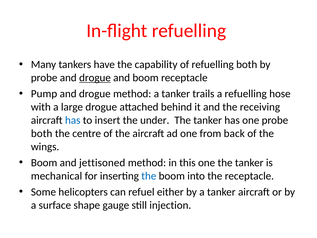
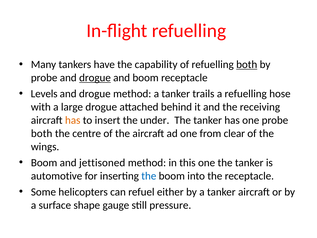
both at (247, 64) underline: none -> present
Pump: Pump -> Levels
has at (73, 120) colour: blue -> orange
back: back -> clear
mechanical: mechanical -> automotive
injection: injection -> pressure
